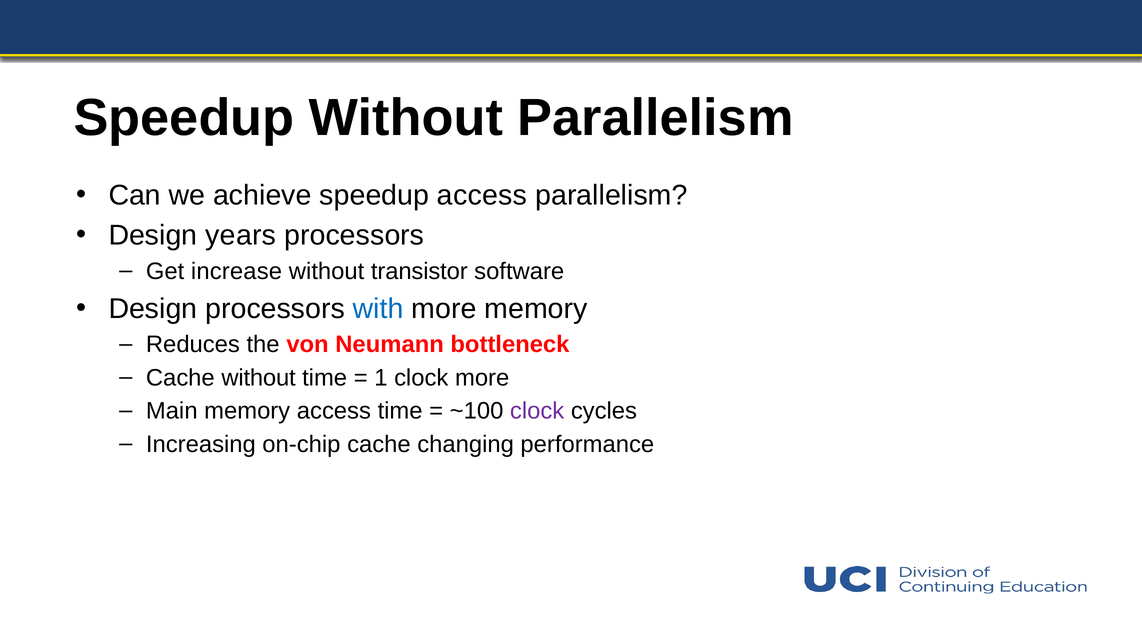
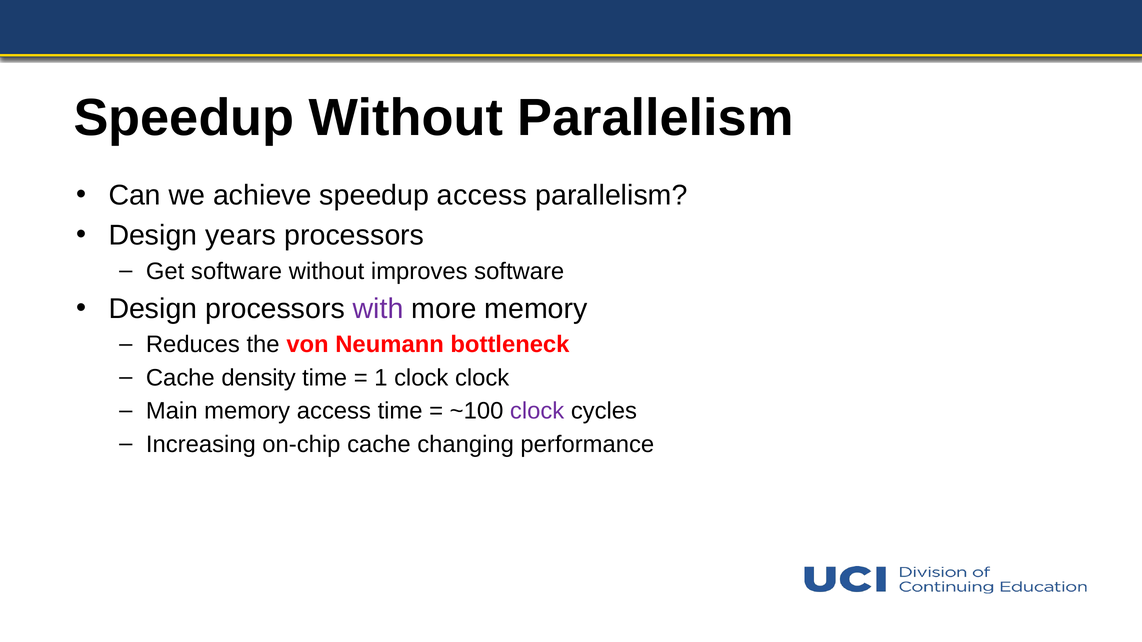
Get increase: increase -> software
transistor: transistor -> improves
with colour: blue -> purple
Cache without: without -> density
clock more: more -> clock
